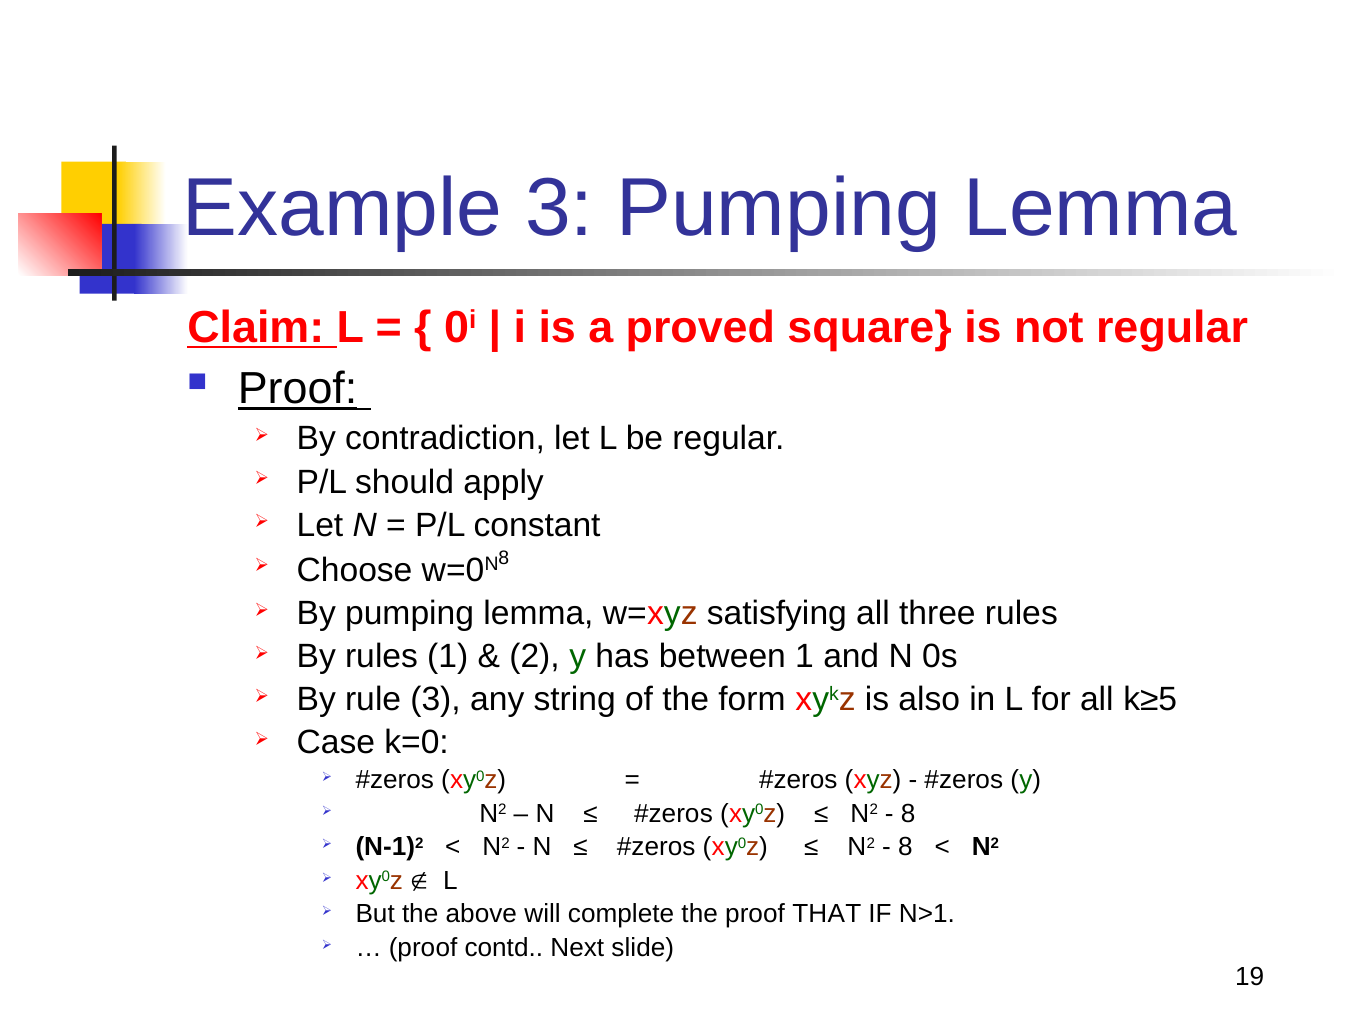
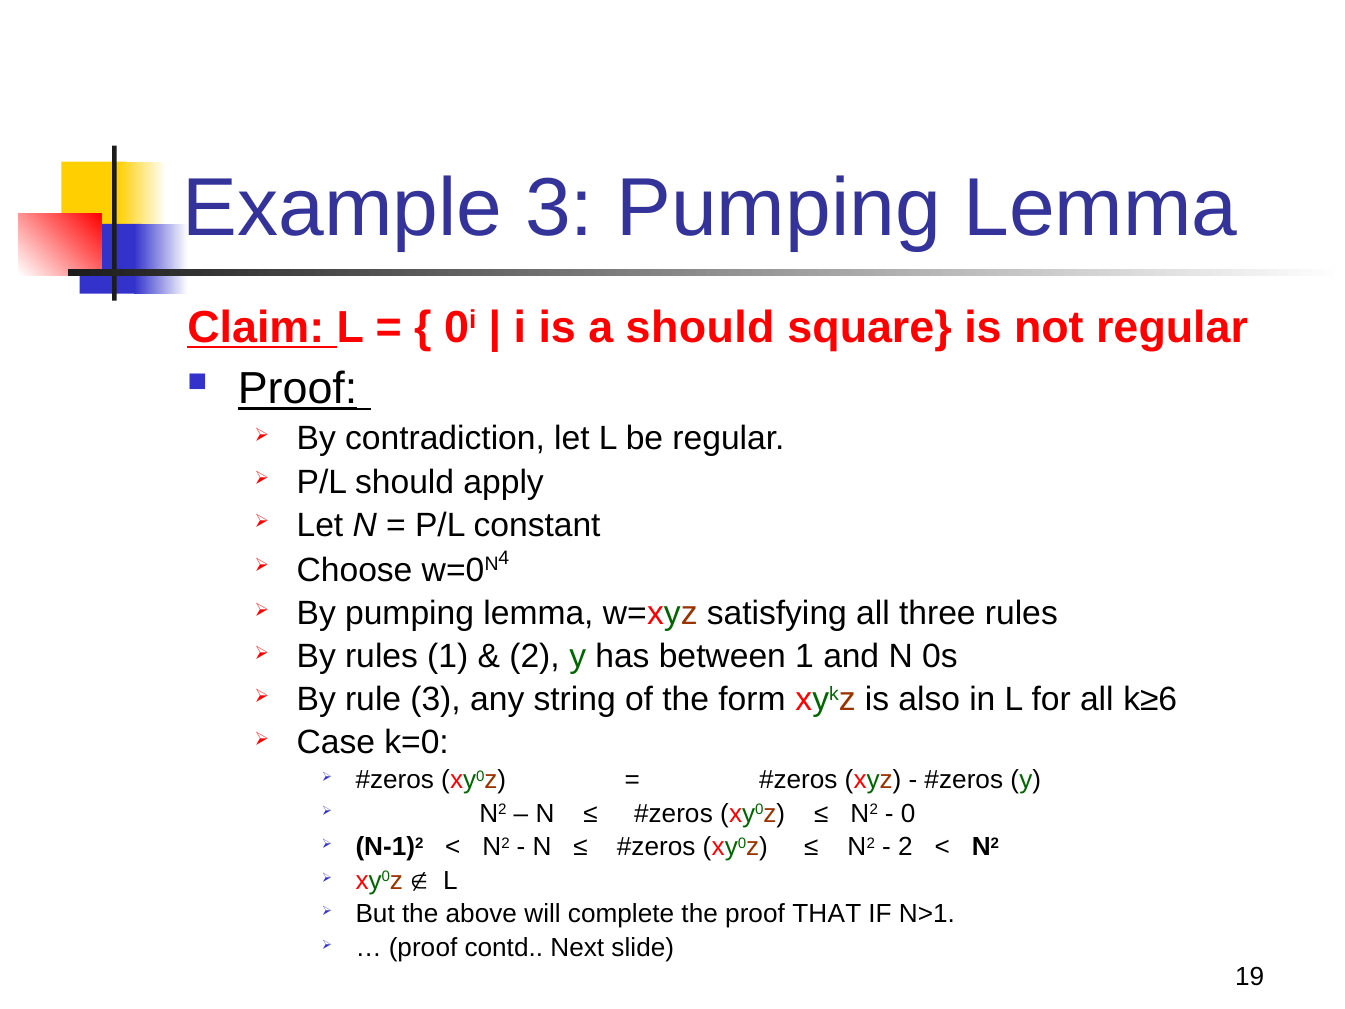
a proved: proved -> should
8 at (504, 558): 8 -> 4
k≥5: k≥5 -> k≥6
8 at (908, 814): 8 -> 0
8 at (905, 847): 8 -> 2
